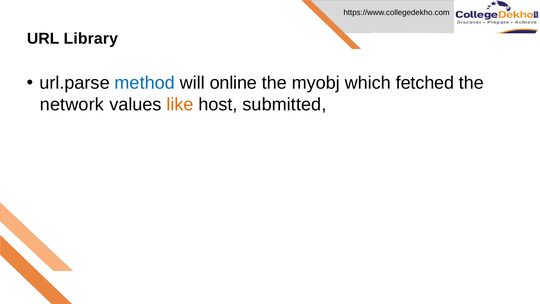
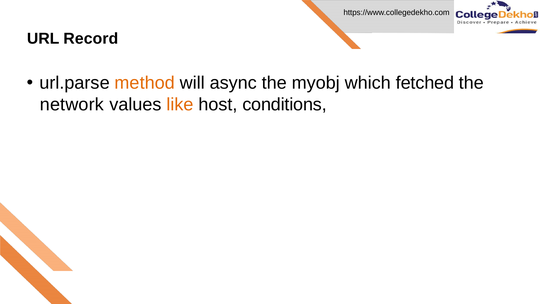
Library: Library -> Record
method colour: blue -> orange
online: online -> async
submitted: submitted -> conditions
